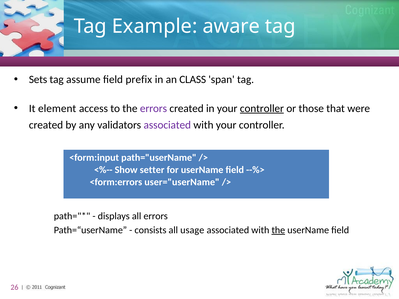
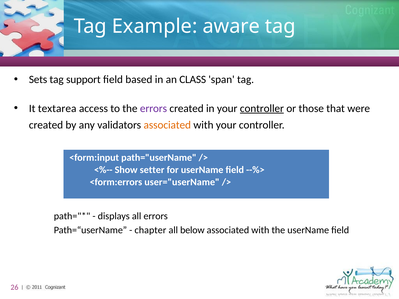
assume: assume -> support
prefix: prefix -> based
element: element -> textarea
associated at (167, 125) colour: purple -> orange
consists: consists -> chapter
usage: usage -> below
the at (278, 230) underline: present -> none
